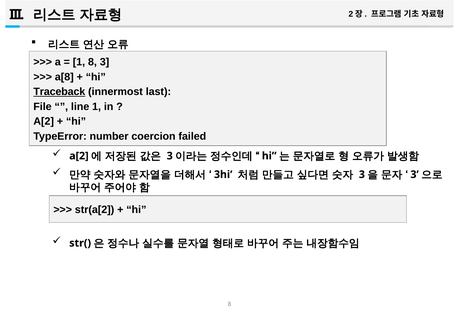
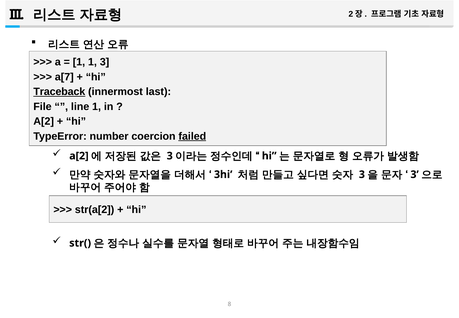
1 8: 8 -> 1
a[8: a[8 -> a[7
failed underline: none -> present
